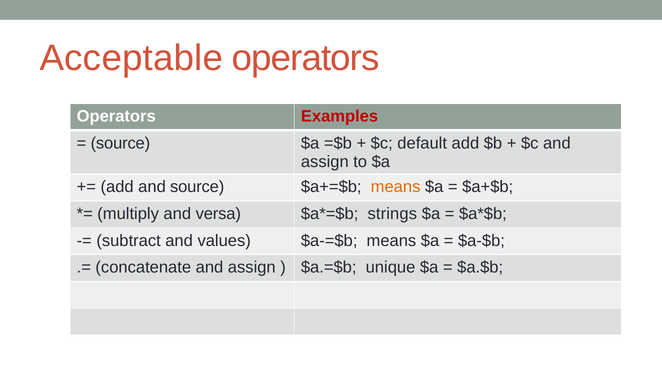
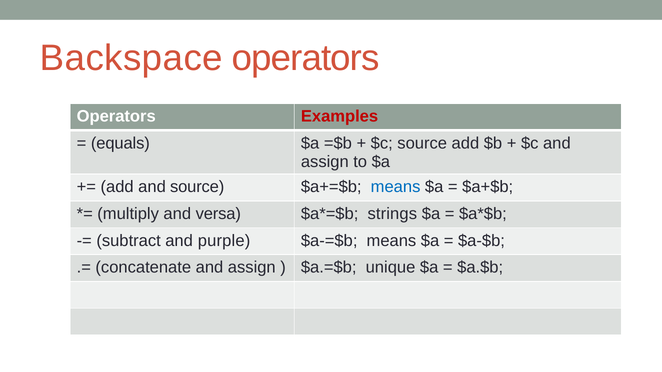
Acceptable: Acceptable -> Backspace
source at (120, 143): source -> equals
$c default: default -> source
means at (396, 187) colour: orange -> blue
values: values -> purple
